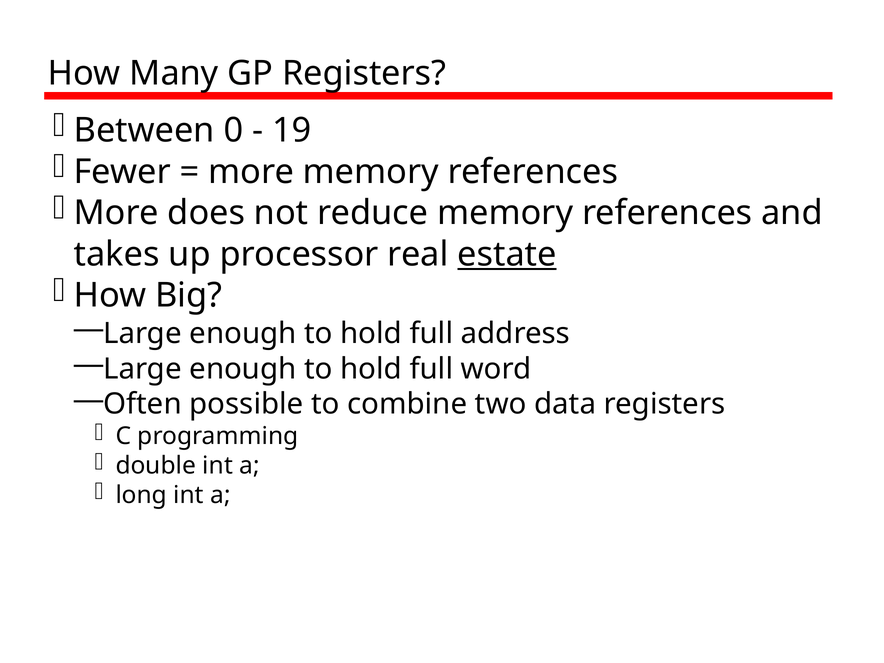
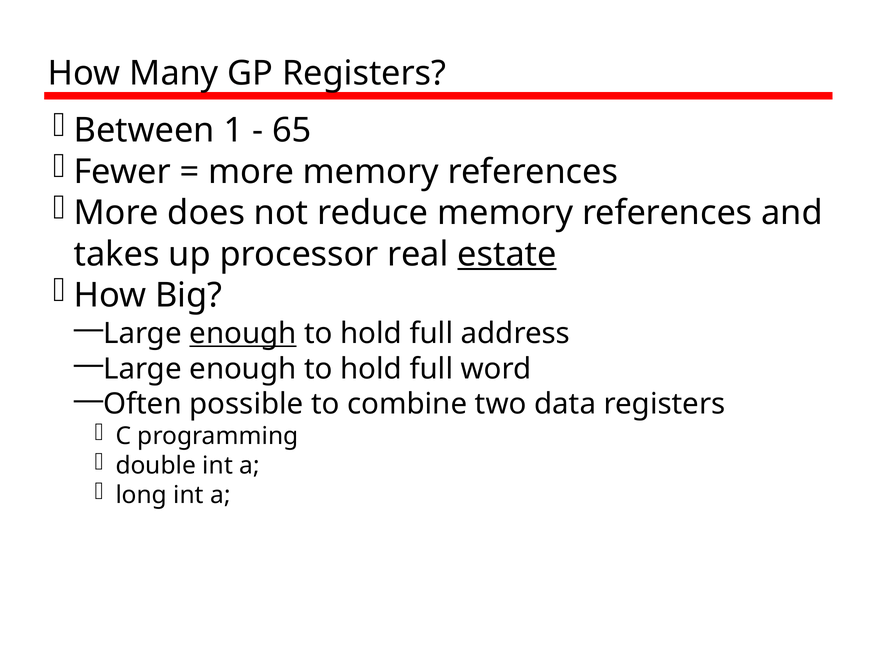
0: 0 -> 1
19: 19 -> 65
enough at (243, 334) underline: none -> present
